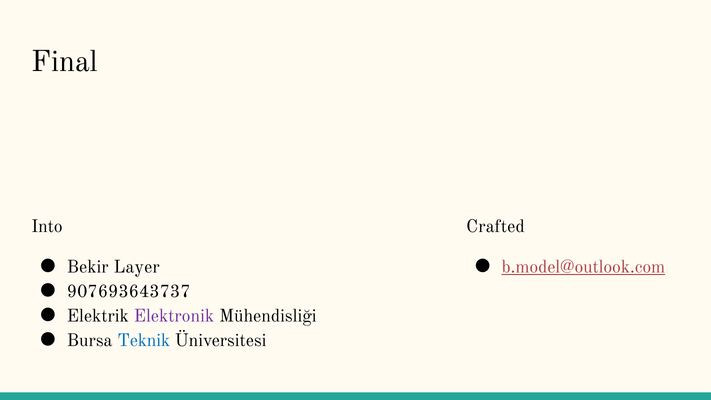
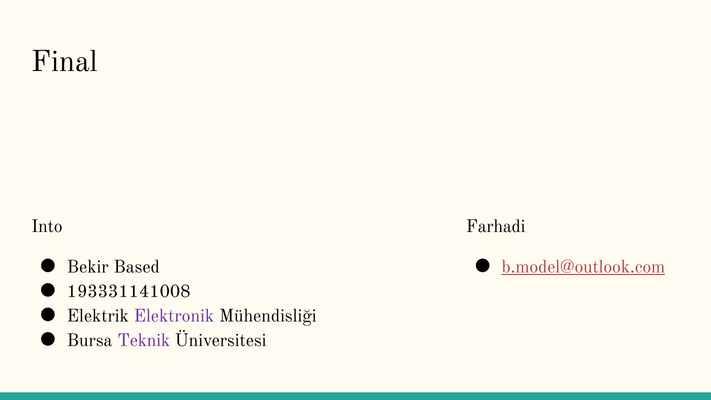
Crafted: Crafted -> Farhadi
Layer: Layer -> Based
907693643737: 907693643737 -> 193331141008
Teknik colour: blue -> purple
